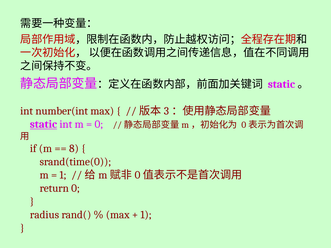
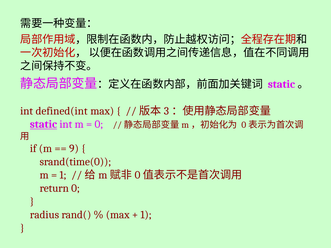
number(int: number(int -> defined(int
8: 8 -> 9
